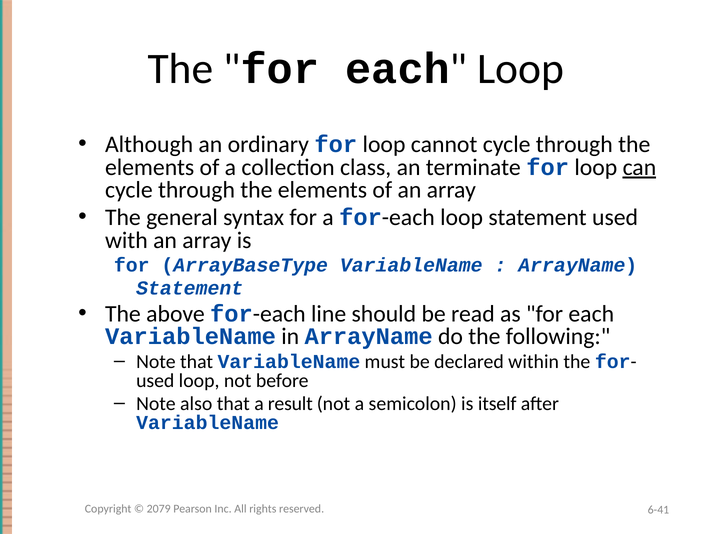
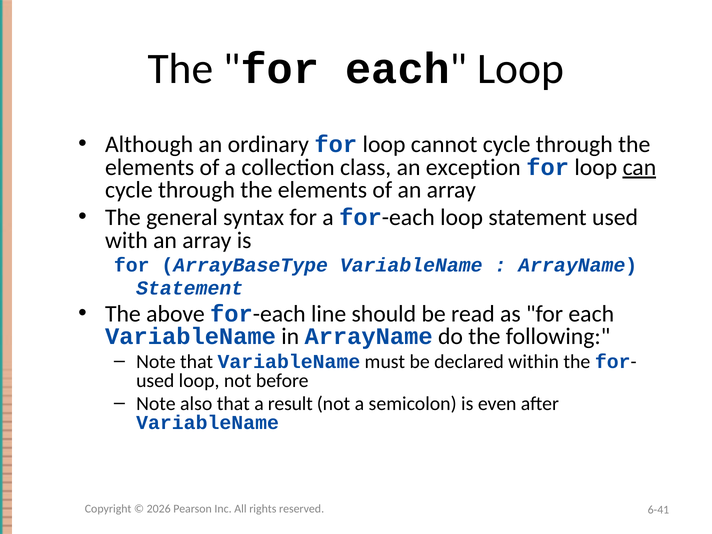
terminate: terminate -> exception
itself: itself -> even
2079: 2079 -> 2026
